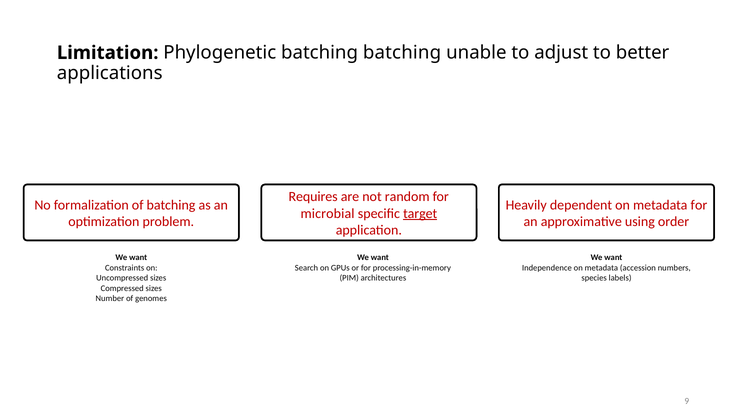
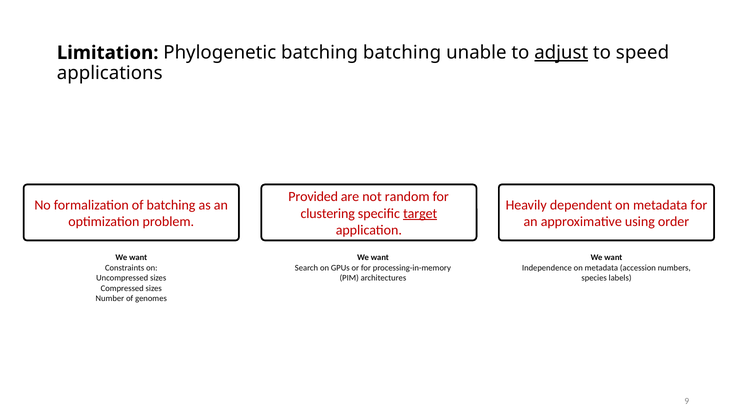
adjust underline: none -> present
better: better -> speed
Requires: Requires -> Provided
microbial: microbial -> clustering
